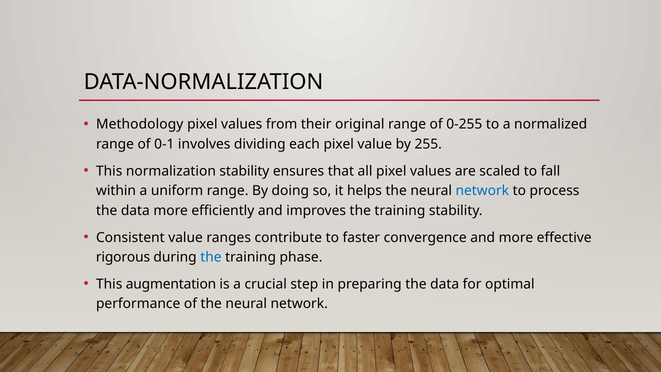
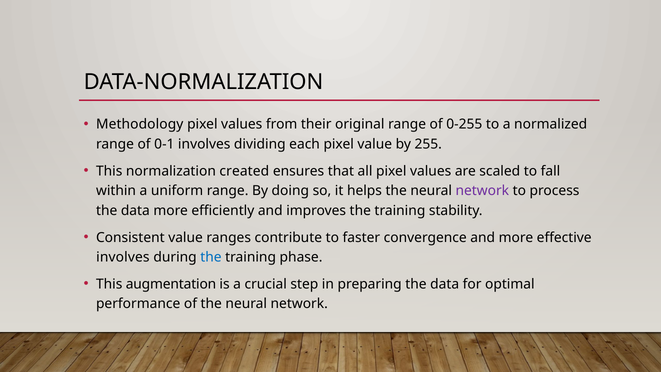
normalization stability: stability -> created
network at (482, 191) colour: blue -> purple
rigorous at (123, 257): rigorous -> involves
